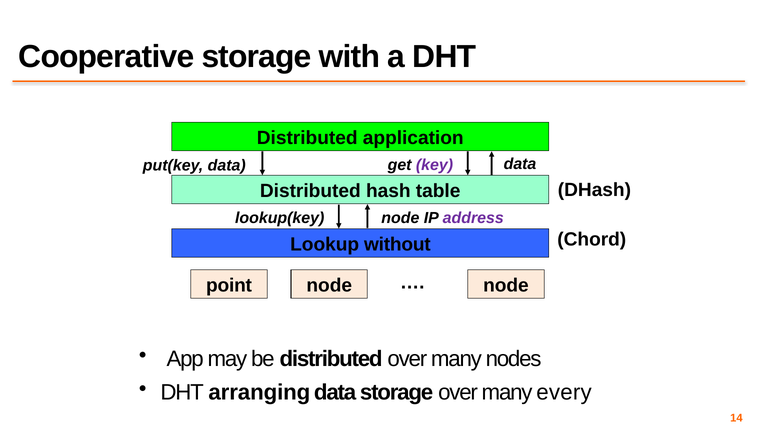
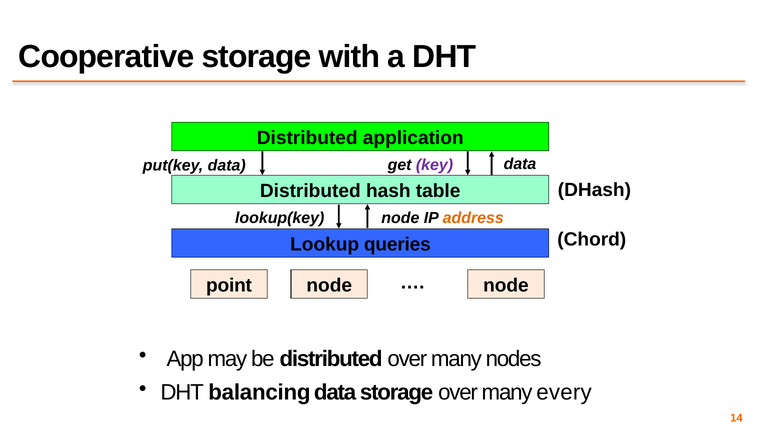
address colour: purple -> orange
without: without -> queries
arranging: arranging -> balancing
